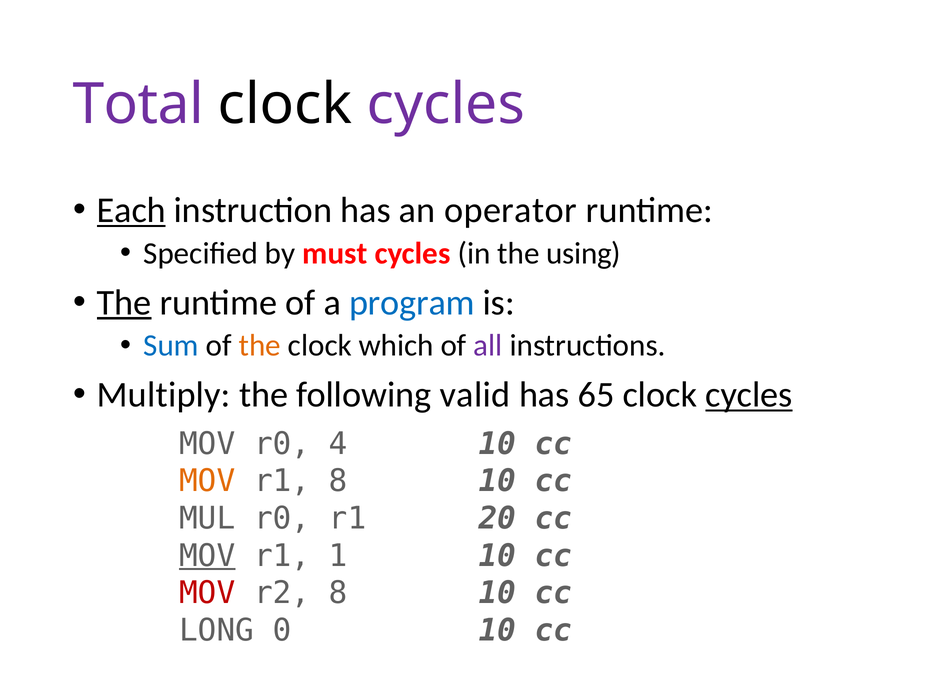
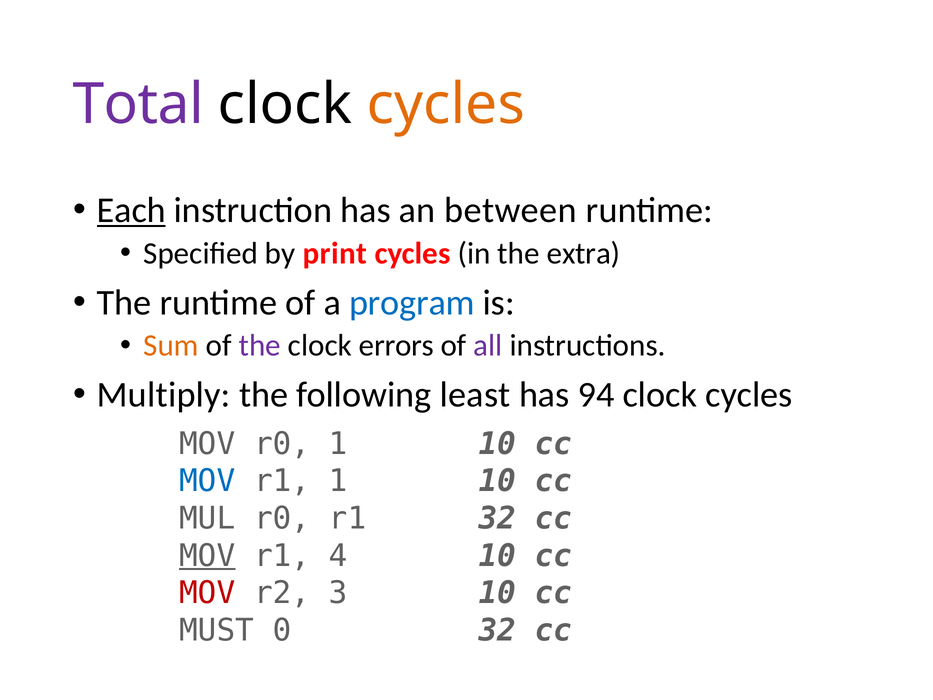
cycles at (446, 104) colour: purple -> orange
operator: operator -> between
must: must -> print
using: using -> extra
The at (124, 303) underline: present -> none
Sum colour: blue -> orange
the at (260, 345) colour: orange -> purple
which: which -> errors
valid: valid -> least
65: 65 -> 94
cycles at (749, 395) underline: present -> none
r0 4: 4 -> 1
MOV at (207, 481) colour: orange -> blue
r1 8: 8 -> 1
r1 20: 20 -> 32
1: 1 -> 4
r2 8: 8 -> 3
LONG: LONG -> MUST
0 10: 10 -> 32
